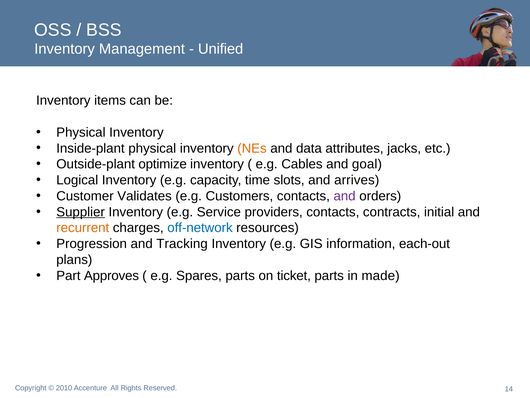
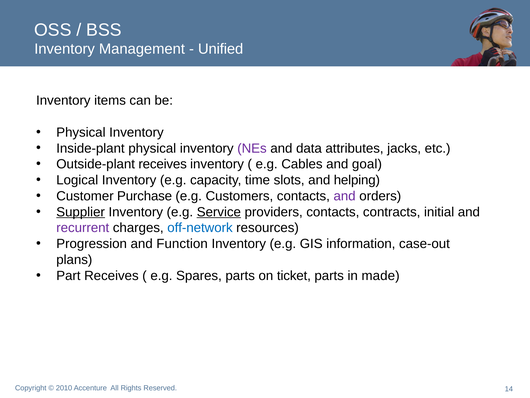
NEs colour: orange -> purple
Outside-plant optimize: optimize -> receives
arrives: arrives -> helping
Validates: Validates -> Purchase
Service underline: none -> present
recurrent colour: orange -> purple
Tracking: Tracking -> Function
each-out: each-out -> case-out
Part Approves: Approves -> Receives
